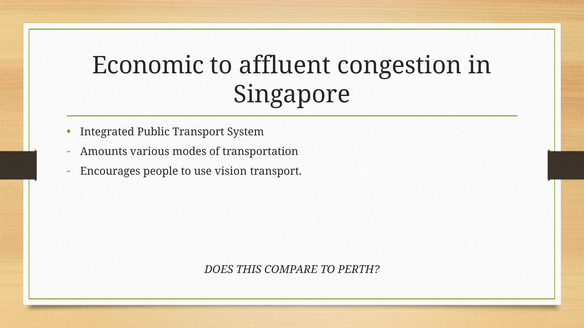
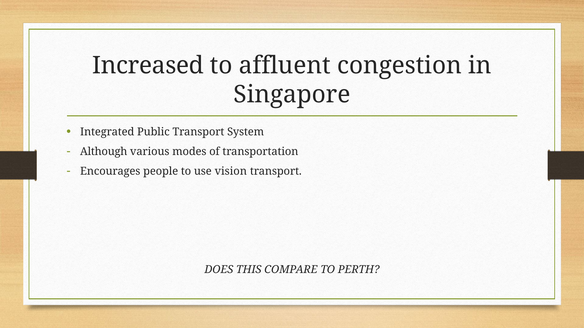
Economic: Economic -> Increased
Amounts: Amounts -> Although
